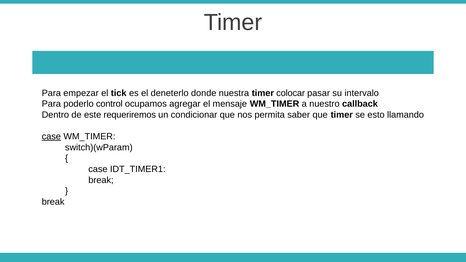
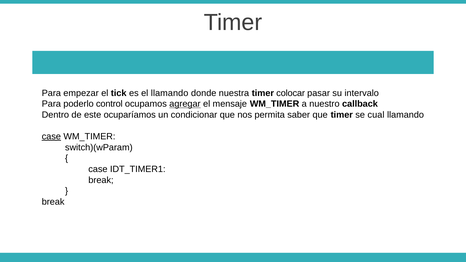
el deneterlo: deneterlo -> llamando
agregar underline: none -> present
requeriremos: requeriremos -> ocuparíamos
esto: esto -> cual
